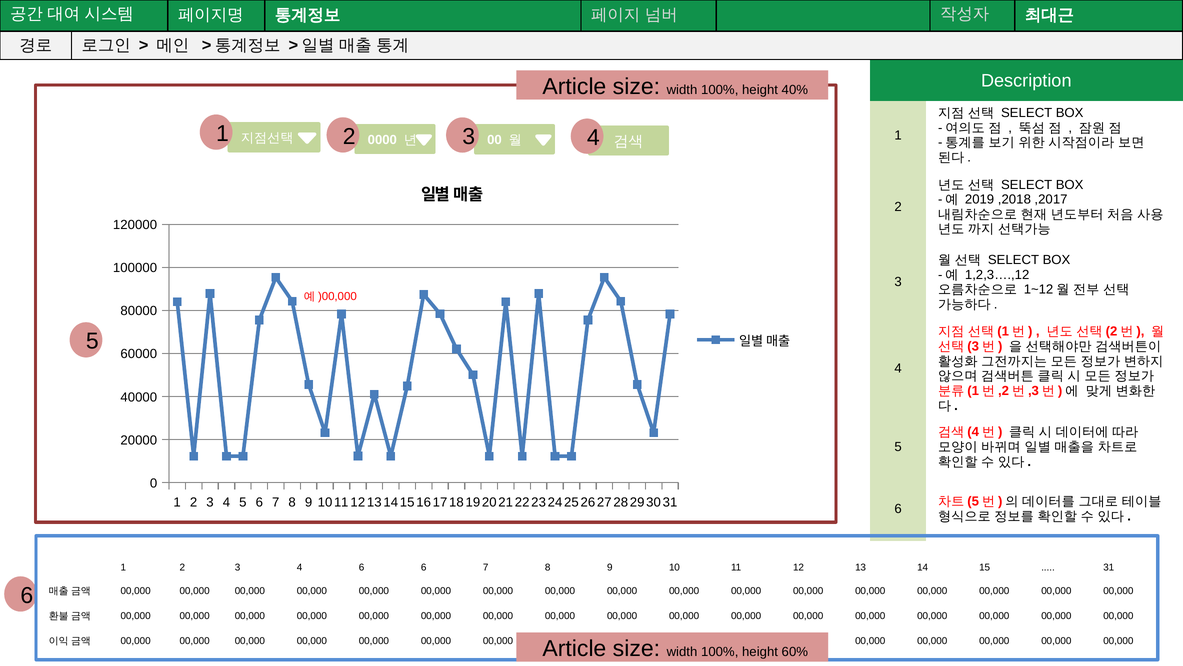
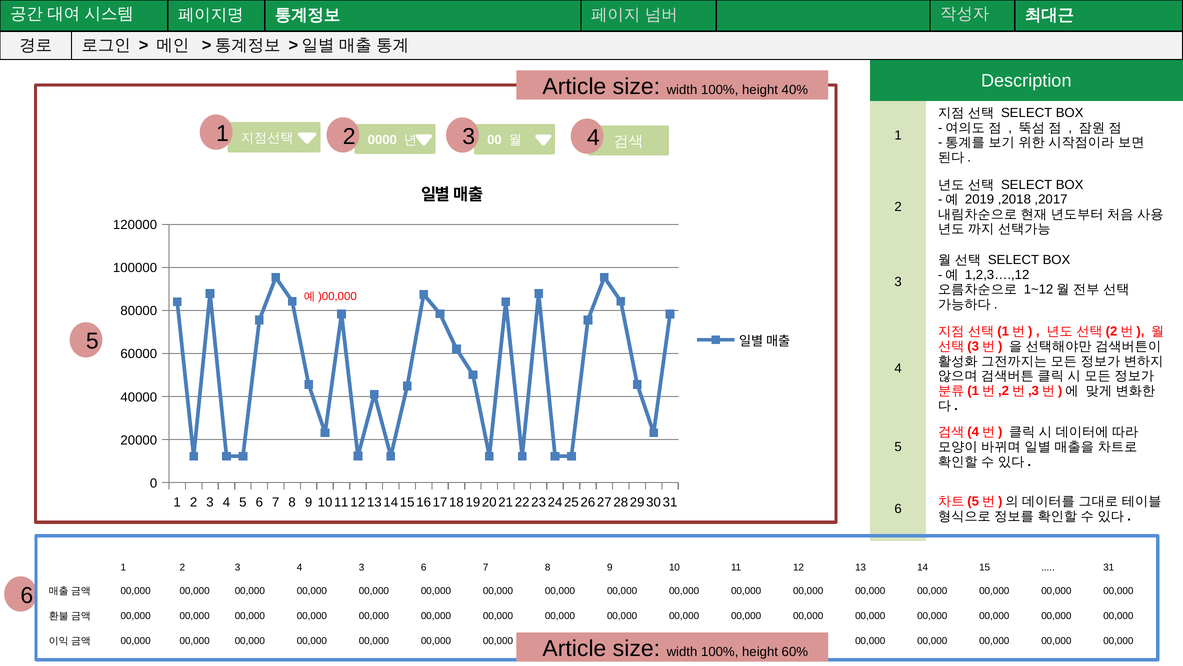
4 6: 6 -> 3
